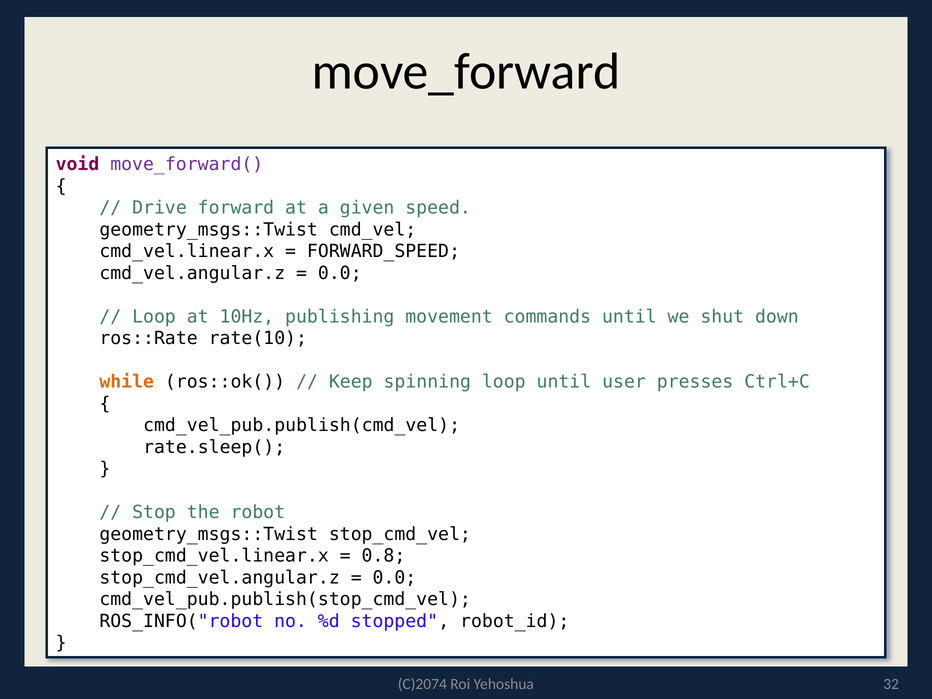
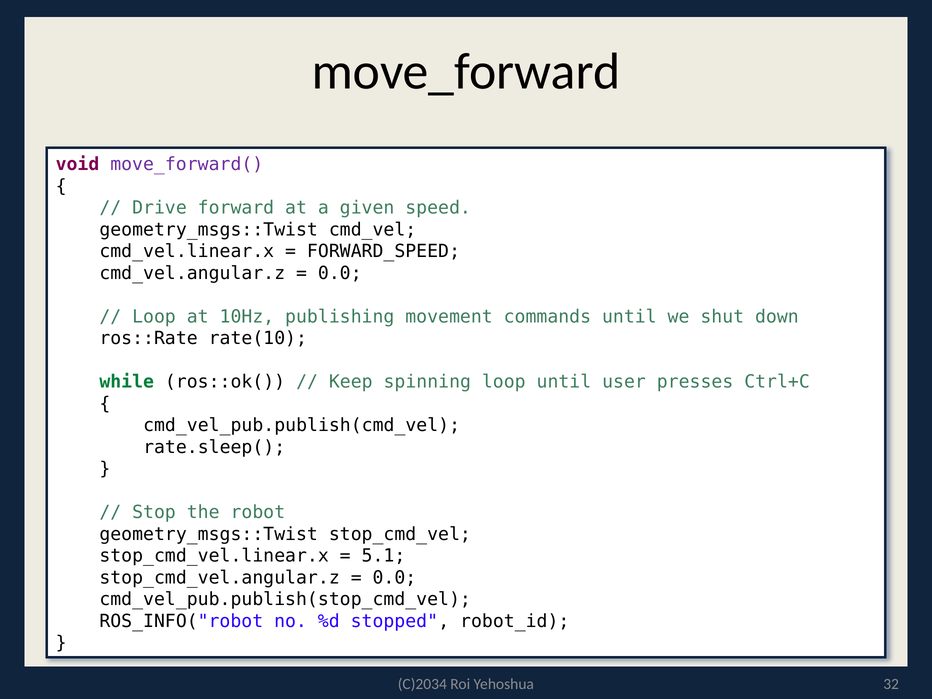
while colour: orange -> green
0.8: 0.8 -> 5.1
C)2074: C)2074 -> C)2034
